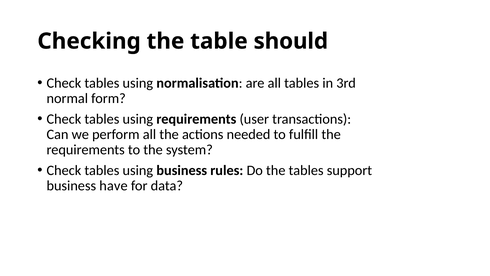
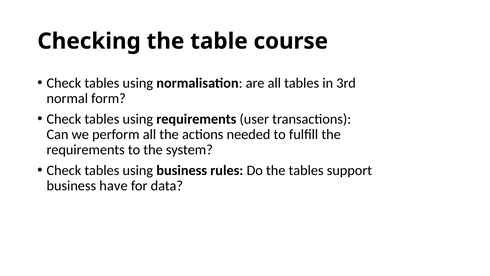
should: should -> course
